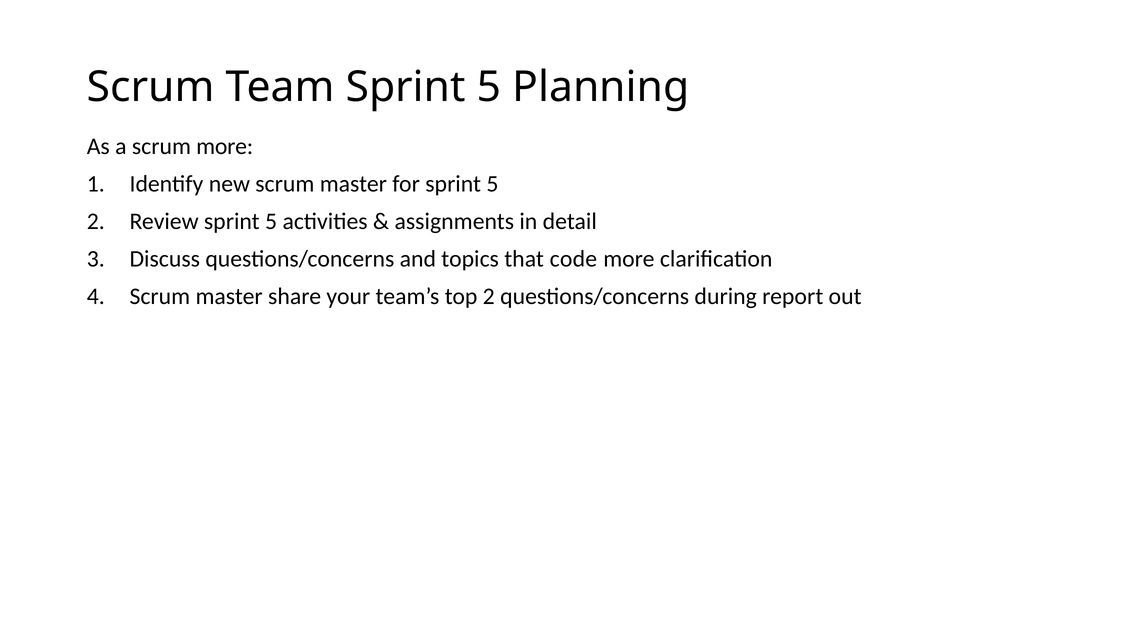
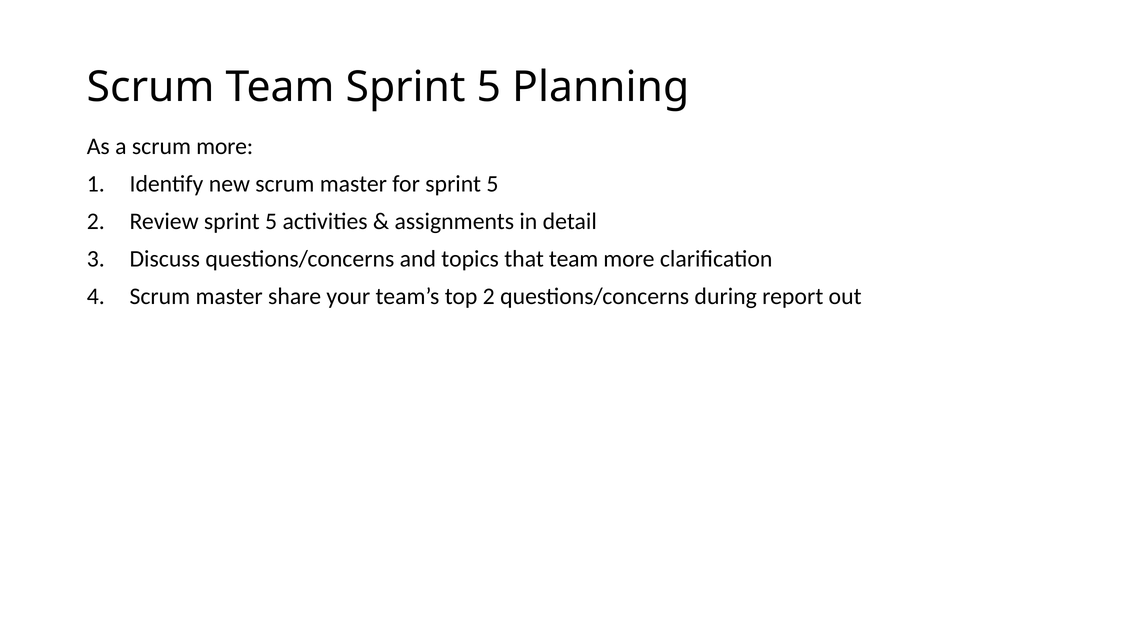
that code: code -> team
